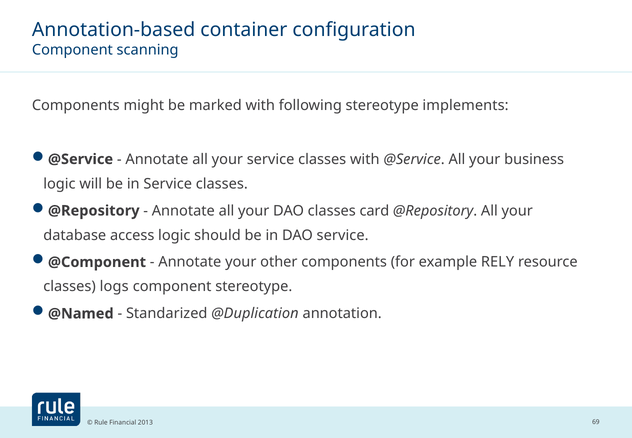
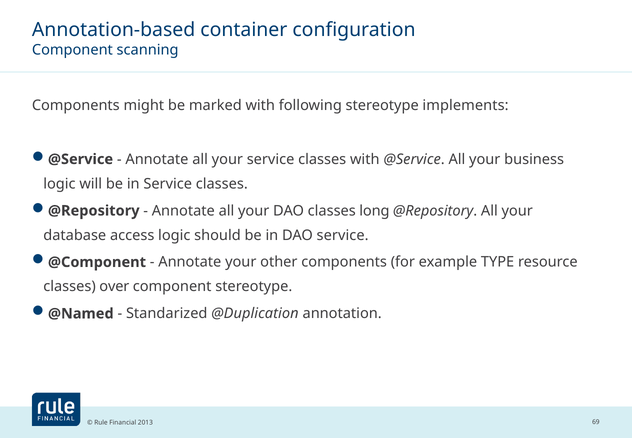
card: card -> long
RELY: RELY -> TYPE
logs: logs -> over
